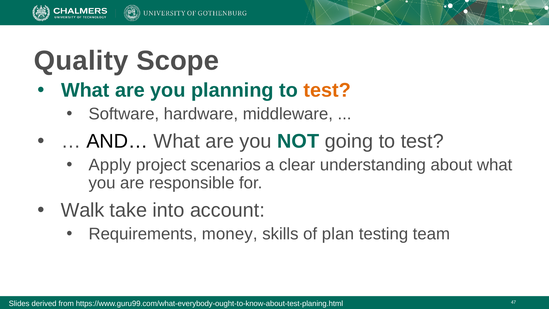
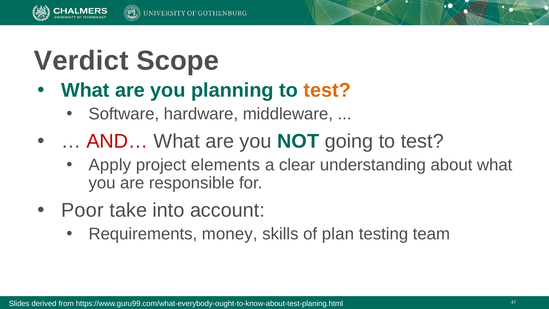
Quality: Quality -> Verdict
AND… colour: black -> red
scenarios: scenarios -> elements
Walk: Walk -> Poor
